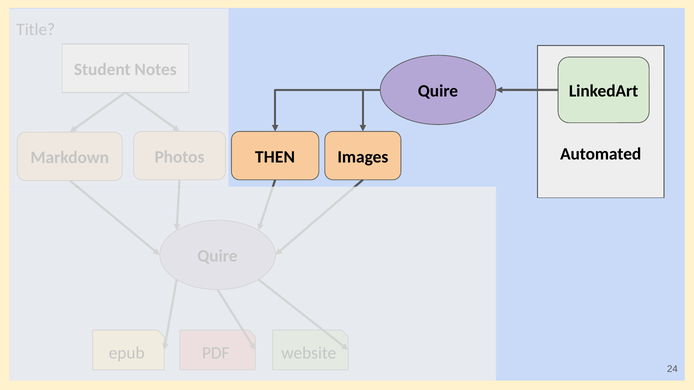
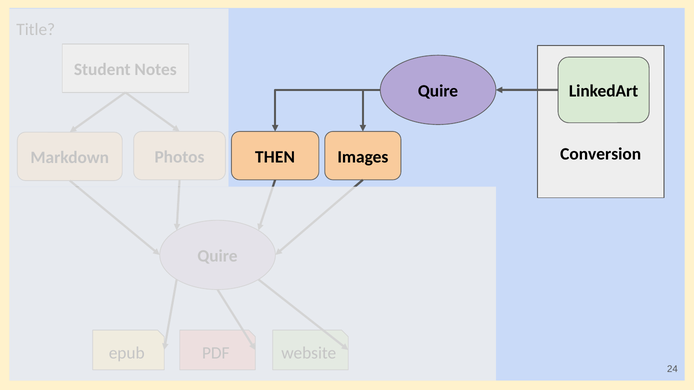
Automated: Automated -> Conversion
